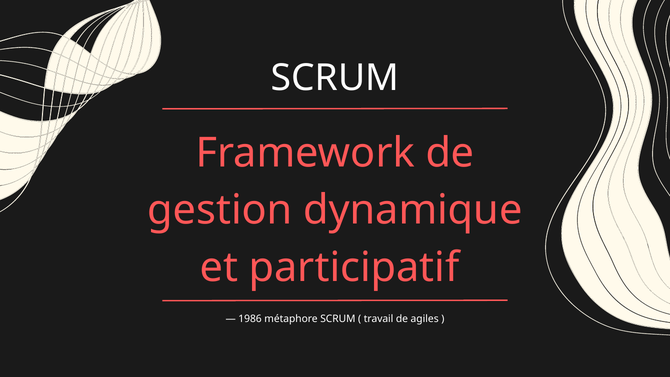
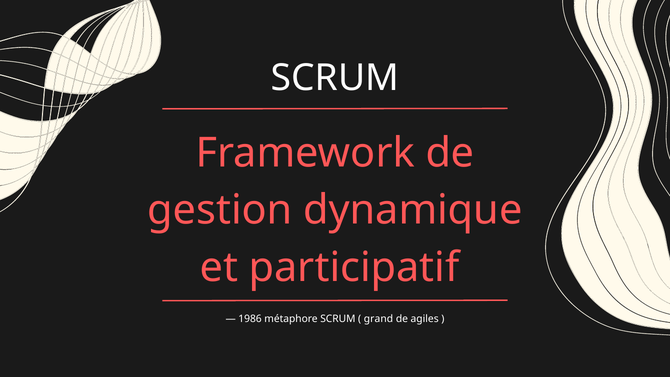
travail: travail -> grand
